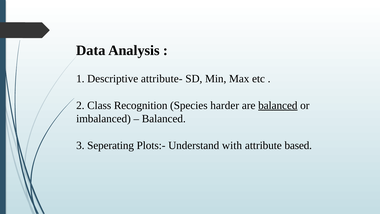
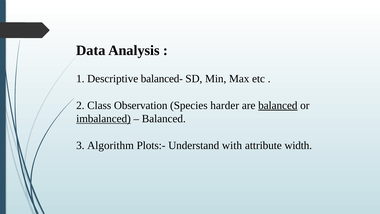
attribute-: attribute- -> balanced-
Recognition: Recognition -> Observation
imbalanced underline: none -> present
Seperating: Seperating -> Algorithm
based: based -> width
